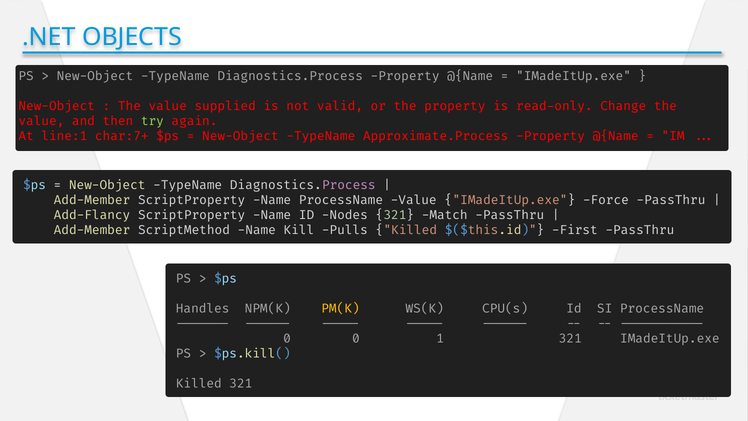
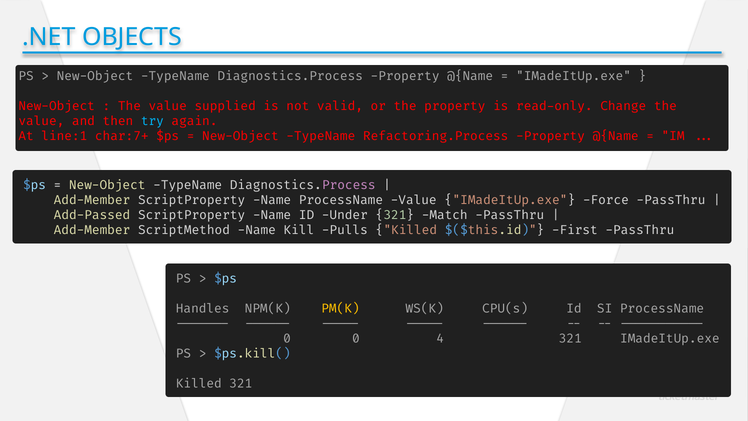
try colour: light green -> light blue
Approximate.Process: Approximate.Process -> Refactoring.Process
Add-Flancy: Add-Flancy -> Add-Passed
Nodes: Nodes -> Under
1: 1 -> 4
